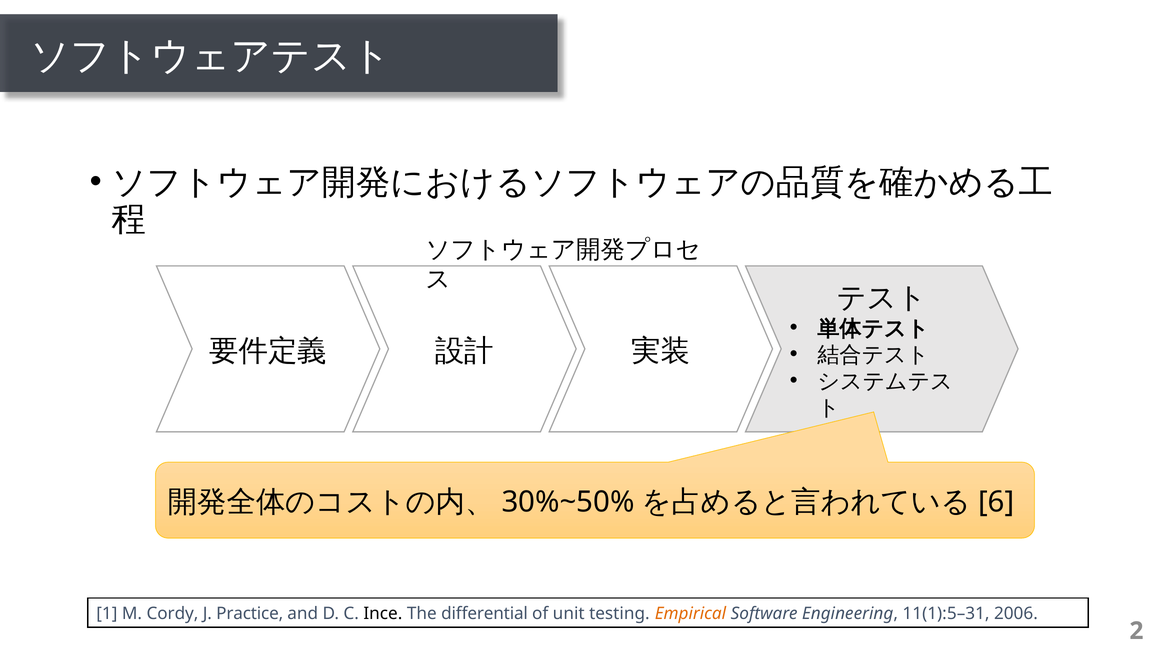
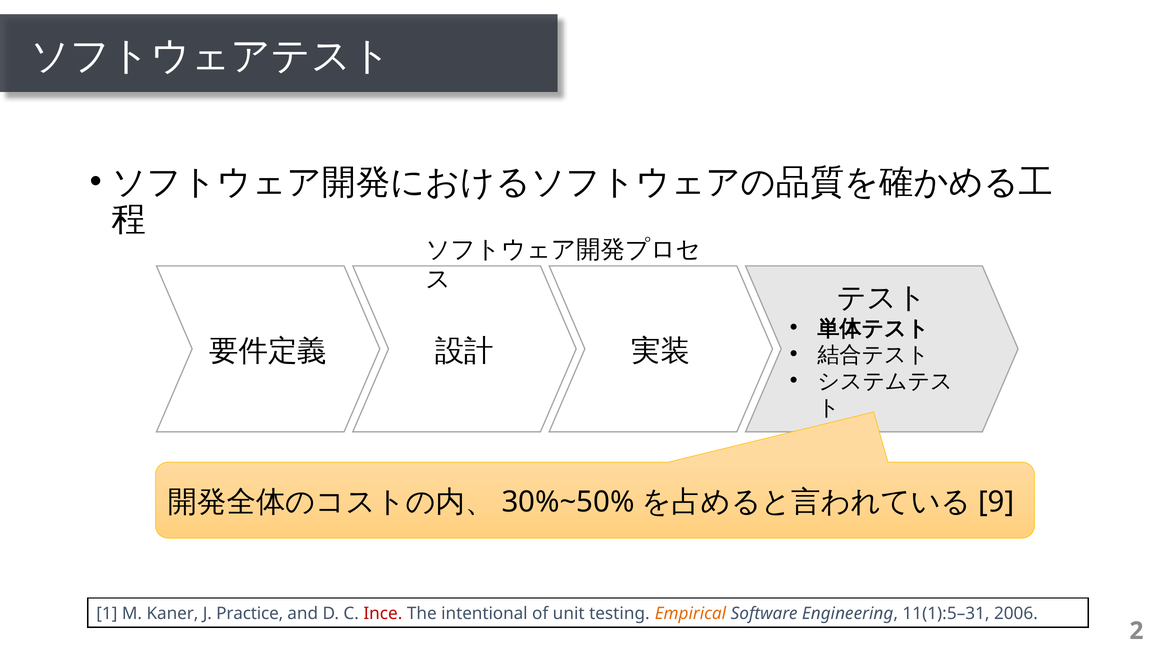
6: 6 -> 9
Cordy: Cordy -> Kaner
Ince colour: black -> red
diﬀerential: diﬀerential -> intentional
